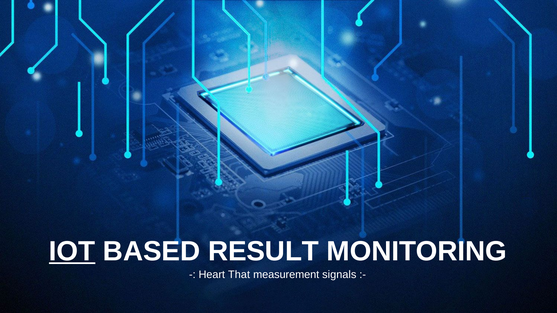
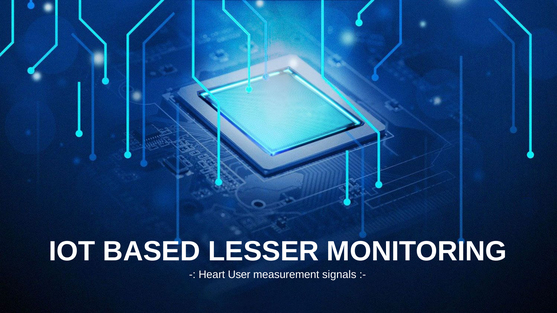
IOT underline: present -> none
RESULT: RESULT -> LESSER
That: That -> User
